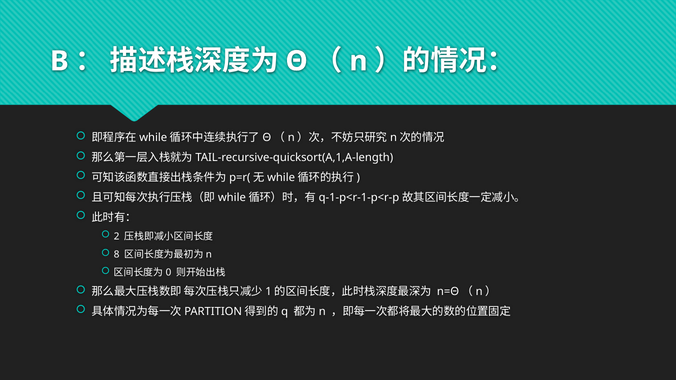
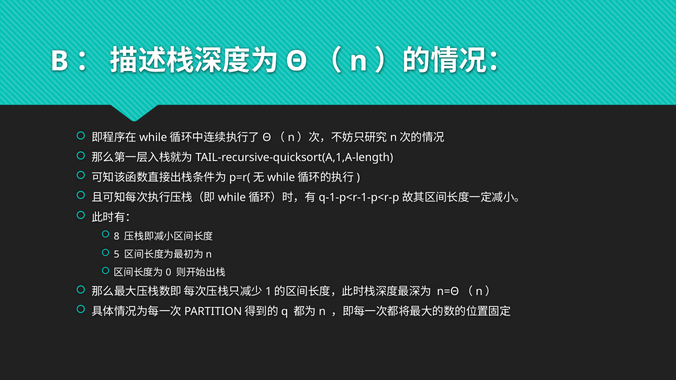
2: 2 -> 8
8: 8 -> 5
